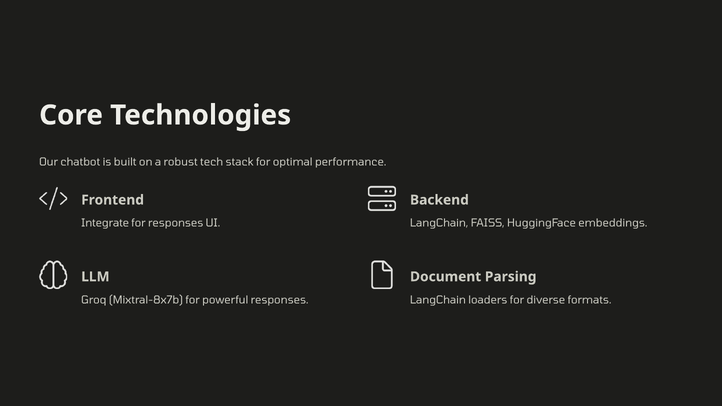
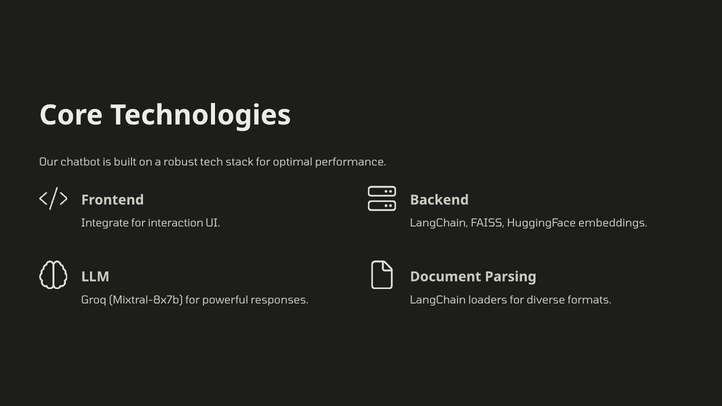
for responses: responses -> interaction
